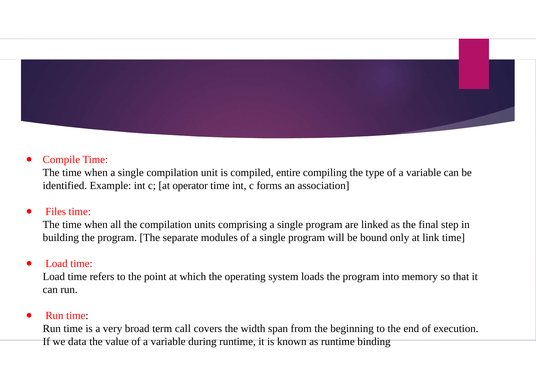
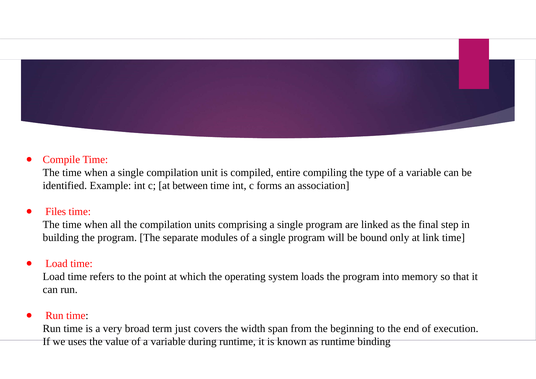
operator: operator -> between
call: call -> just
data: data -> uses
